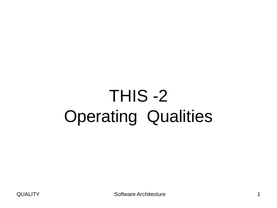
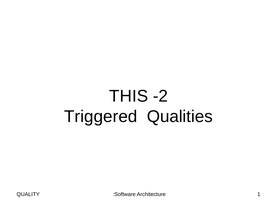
Operating: Operating -> Triggered
